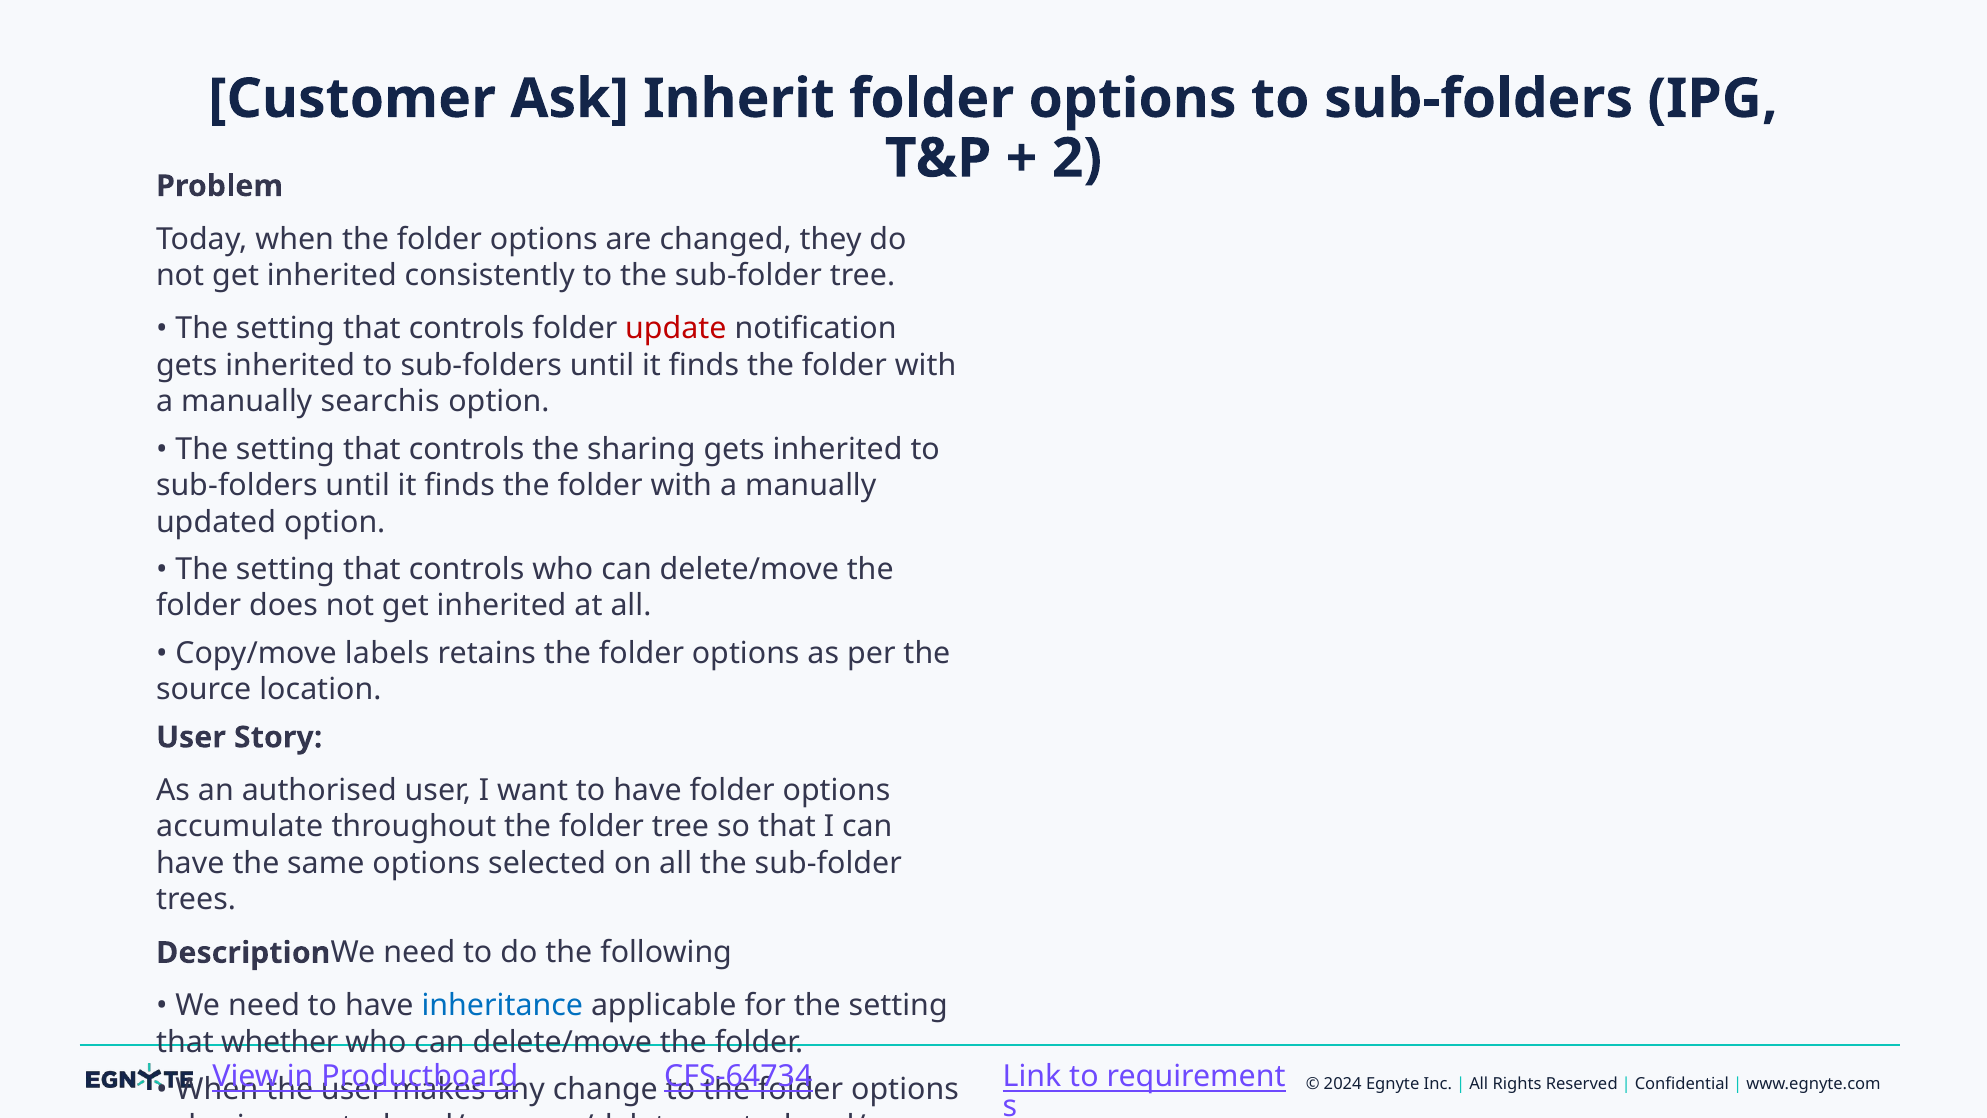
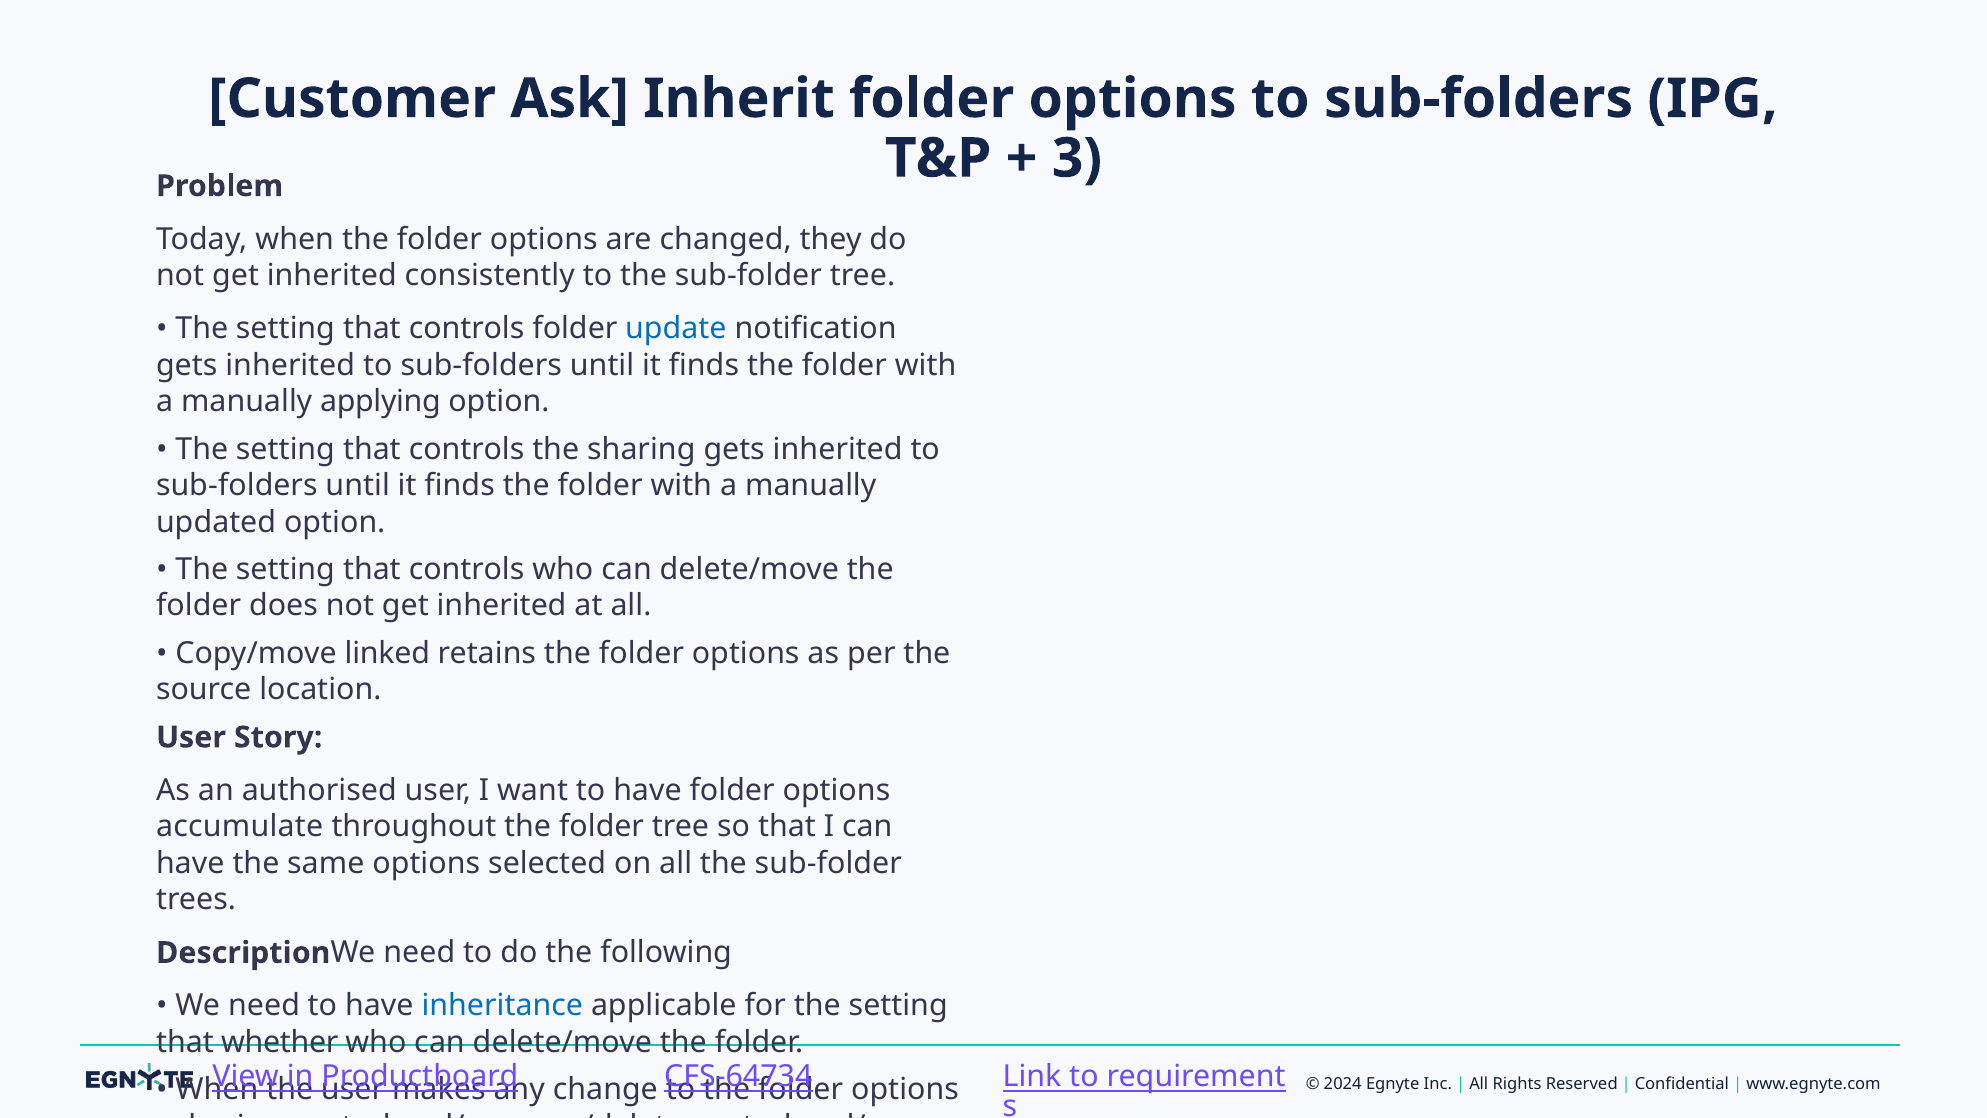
2: 2 -> 3
update at (676, 329) colour: red -> blue
searchis: searchis -> applying
labels: labels -> linked
